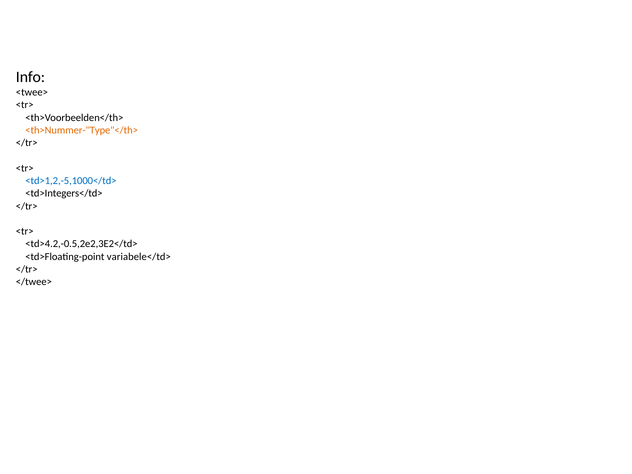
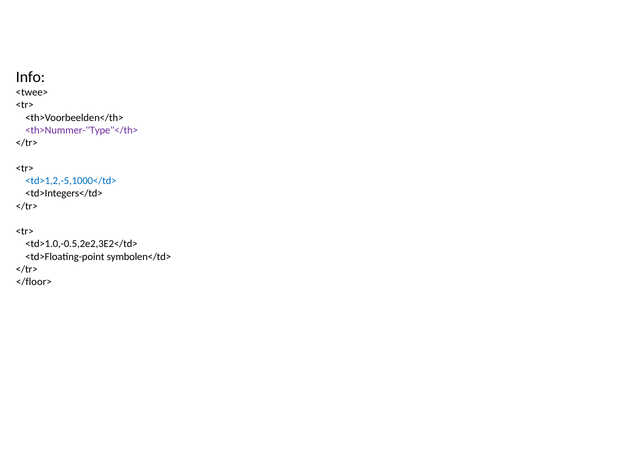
<th>Nummer-"Type"</th> colour: orange -> purple
<td>4.2,-0.5,2e2,3E2</td>: <td>4.2,-0.5,2e2,3E2</td> -> <td>1.0,-0.5,2e2,3E2</td>
variabele</td>: variabele</td> -> symbolen</td>
</twee>: </twee> -> </floor>
